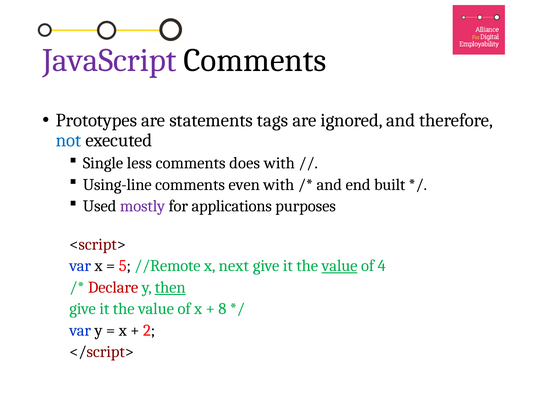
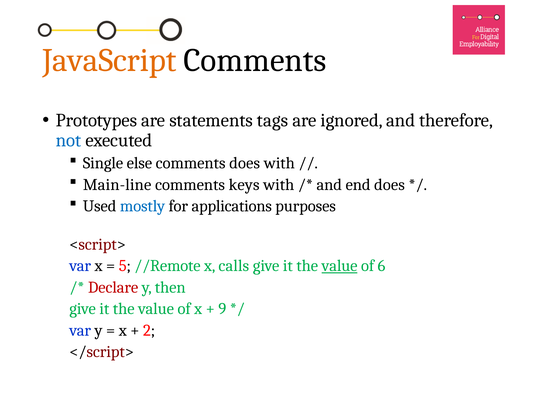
JavaScript colour: purple -> orange
less: less -> else
Using-line: Using-line -> Main-line
even: even -> keys
end built: built -> does
mostly colour: purple -> blue
next: next -> calls
4: 4 -> 6
then underline: present -> none
8: 8 -> 9
